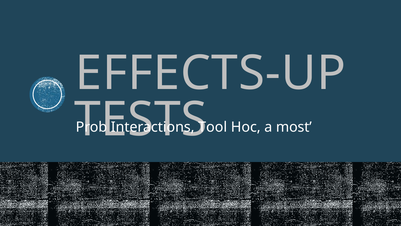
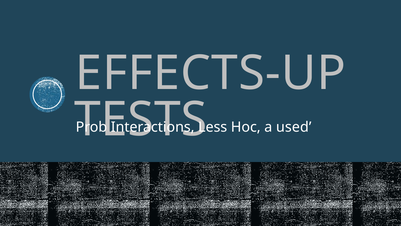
Tool: Tool -> Less
most: most -> used
